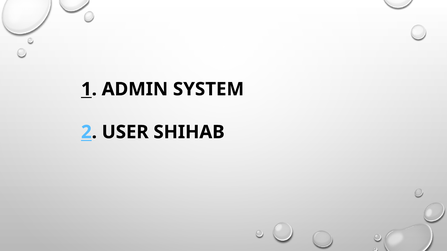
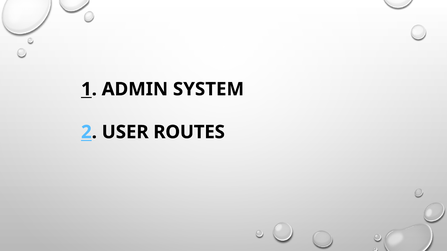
SHIHAB: SHIHAB -> ROUTES
